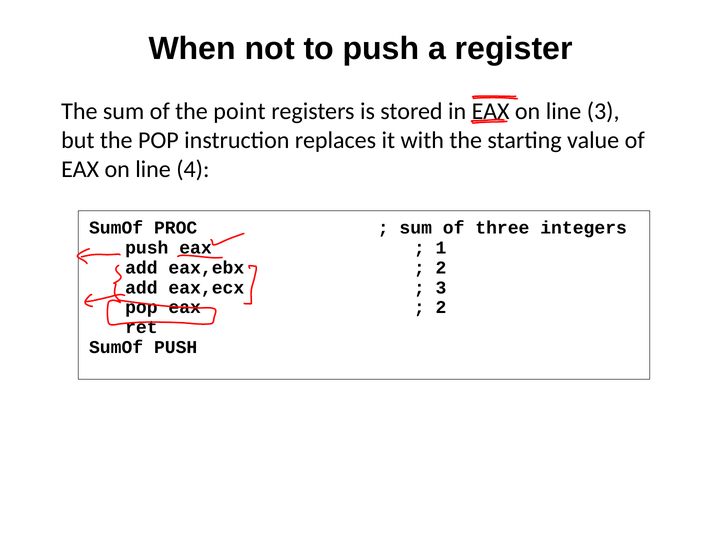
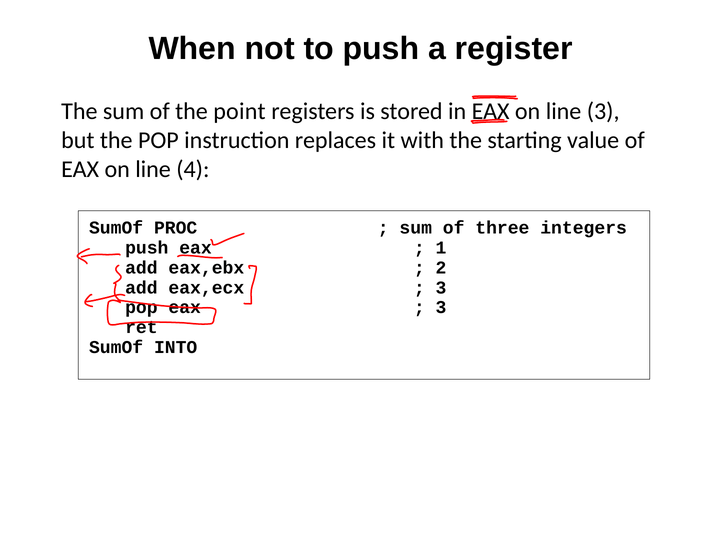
2 at (441, 307): 2 -> 3
SumOf PUSH: PUSH -> INTO
